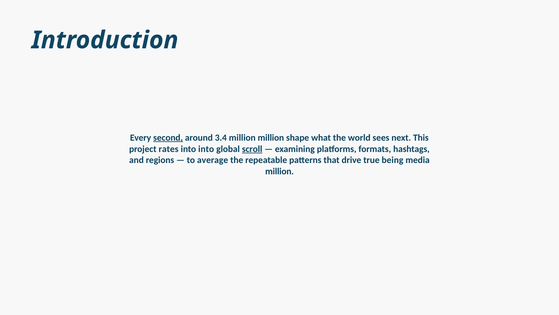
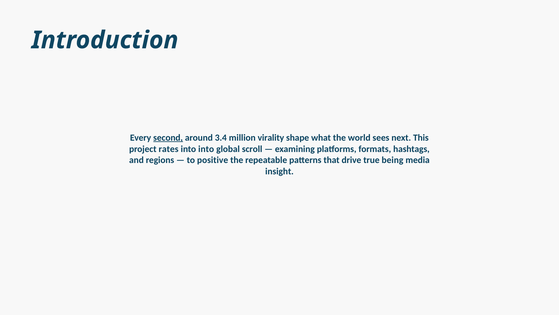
million million: million -> virality
scroll underline: present -> none
average: average -> positive
million at (280, 171): million -> insight
